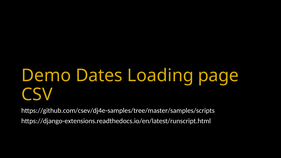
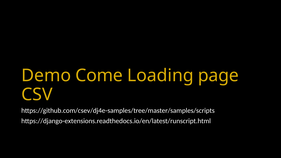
Dates: Dates -> Come
